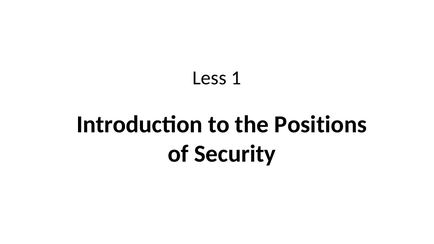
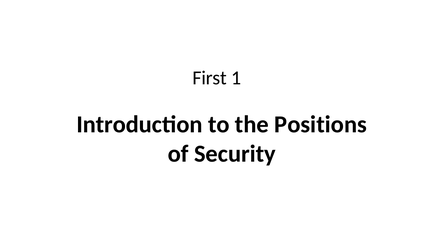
Less: Less -> First
